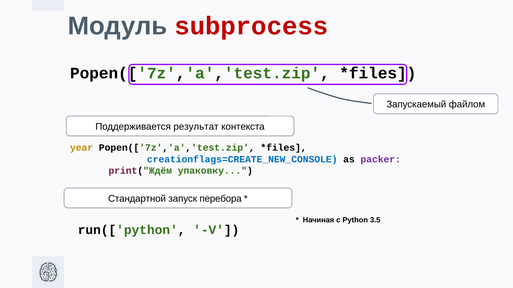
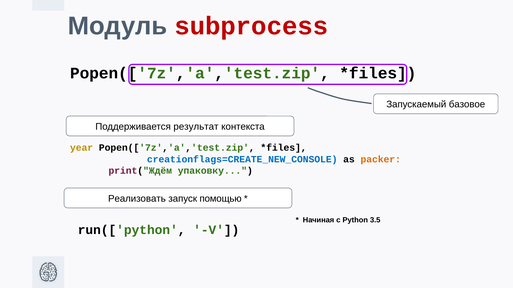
файлом: файлом -> базовое
packer colour: purple -> orange
Стандартной: Стандартной -> Реализовать
перебора: перебора -> помощью
